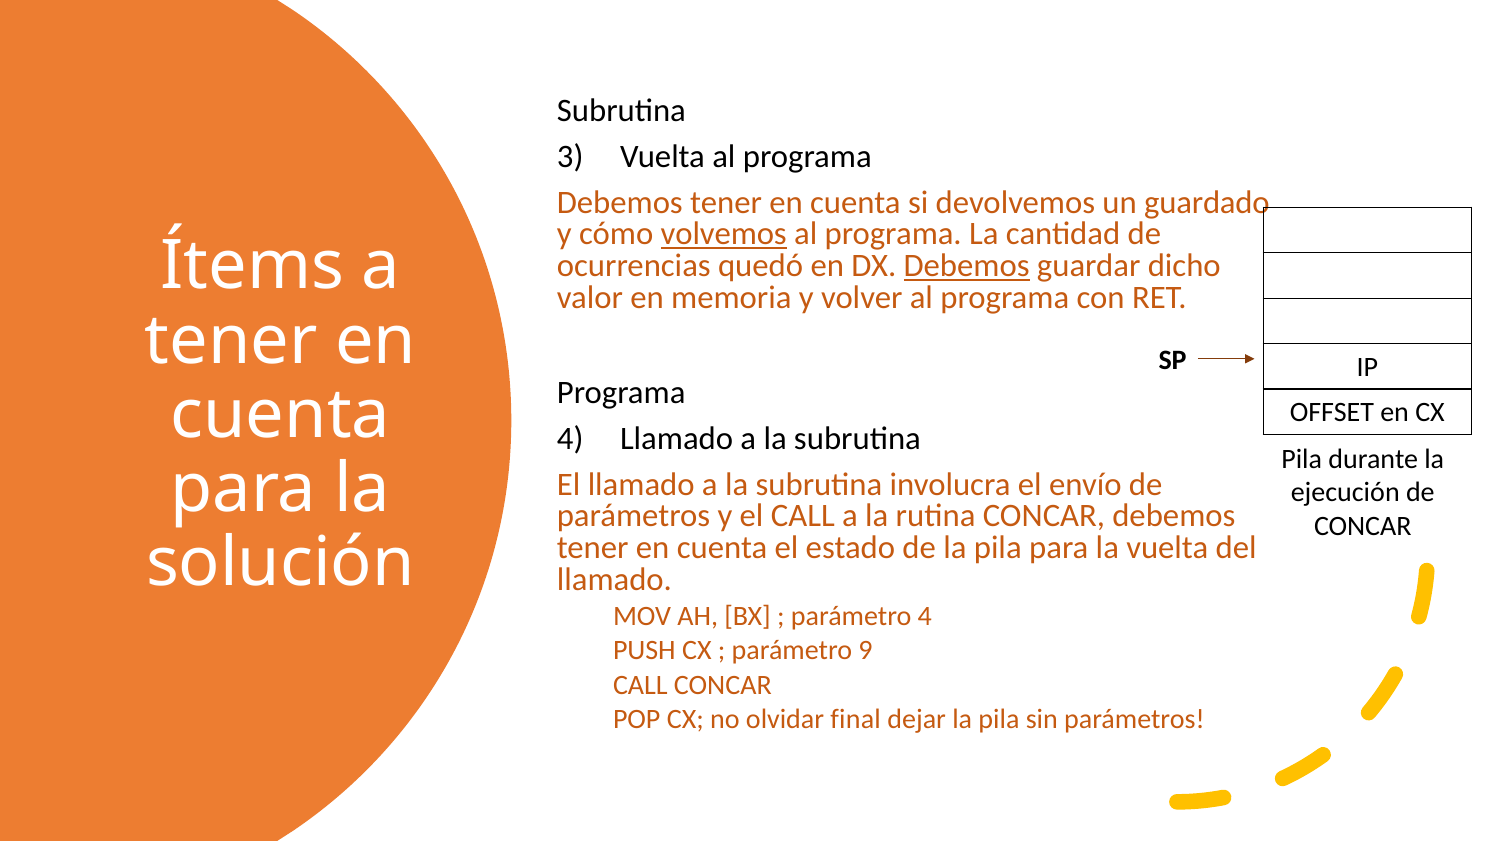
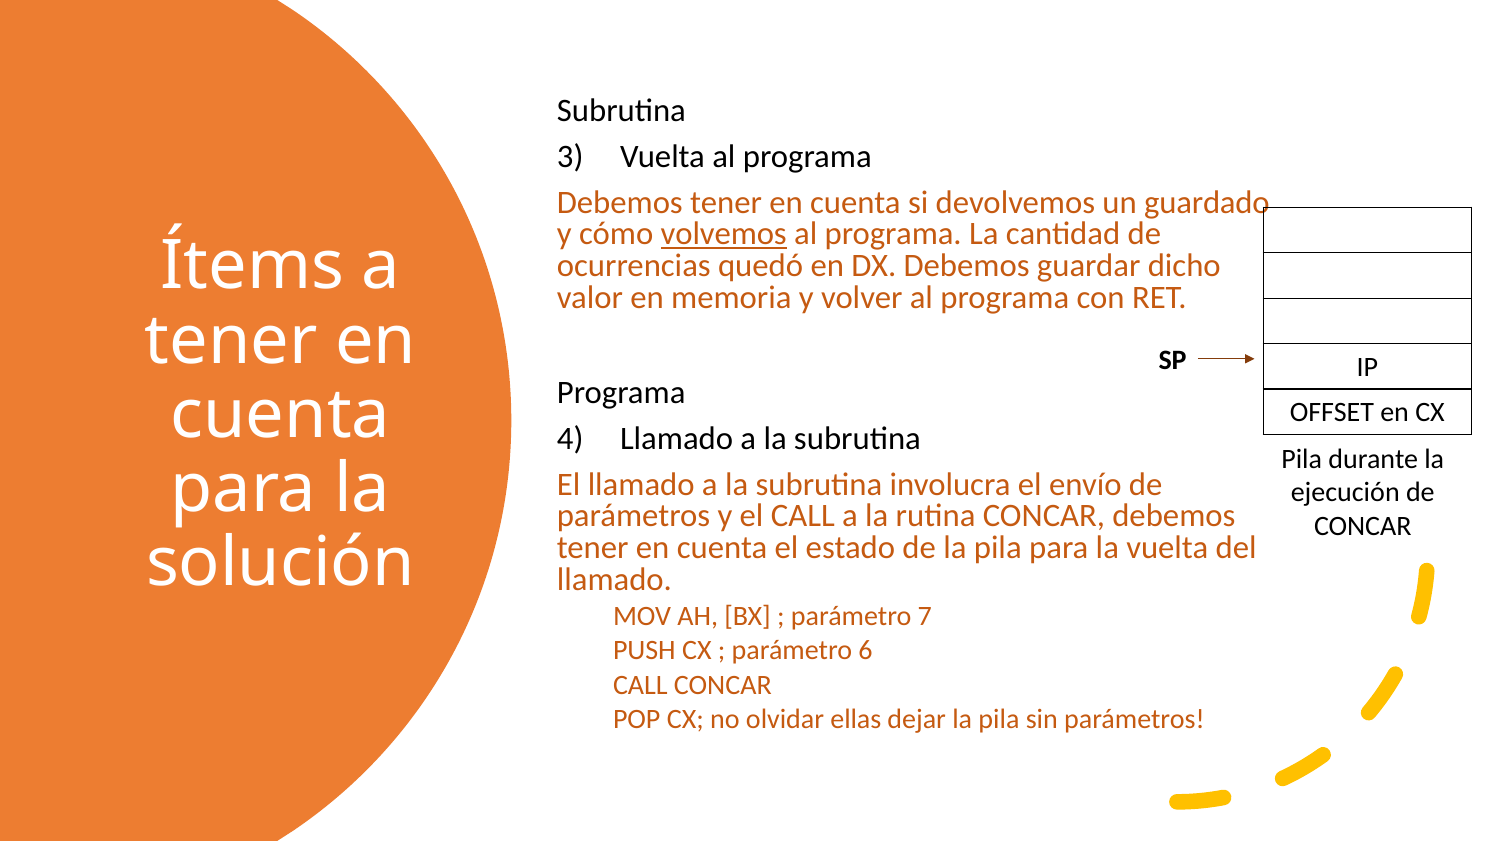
Debemos at (967, 266) underline: present -> none
parámetro 4: 4 -> 7
9: 9 -> 6
final: final -> ellas
